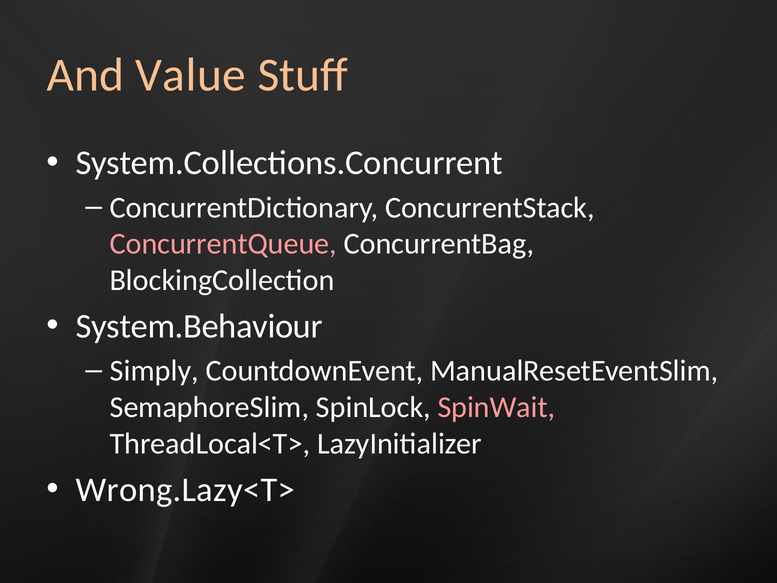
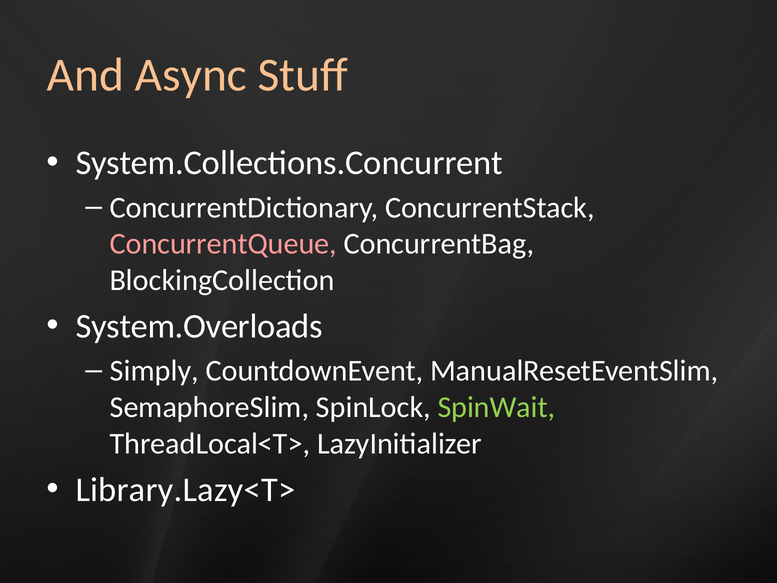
Value: Value -> Async
System.Behaviour: System.Behaviour -> System.Overloads
SpinWait colour: pink -> light green
Wrong.Lazy<T>: Wrong.Lazy<T> -> Library.Lazy<T>
